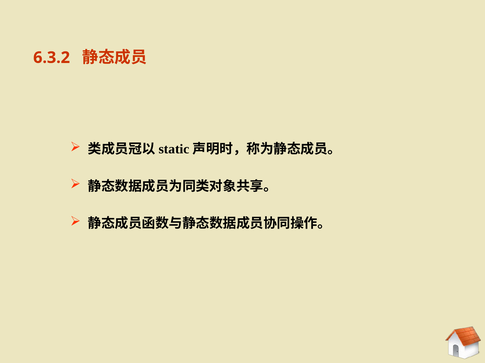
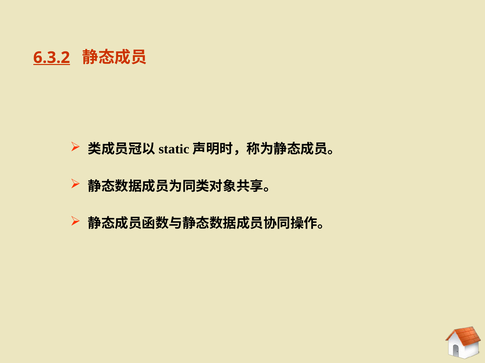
6.3.2 at (52, 58) underline: none -> present
